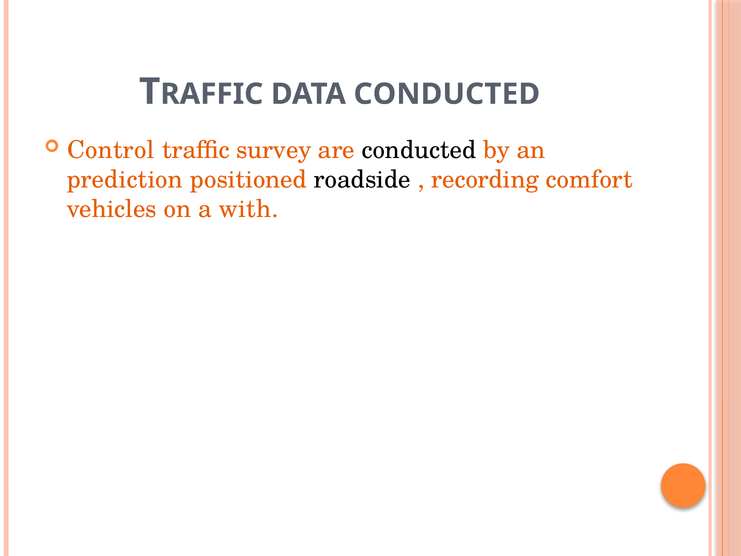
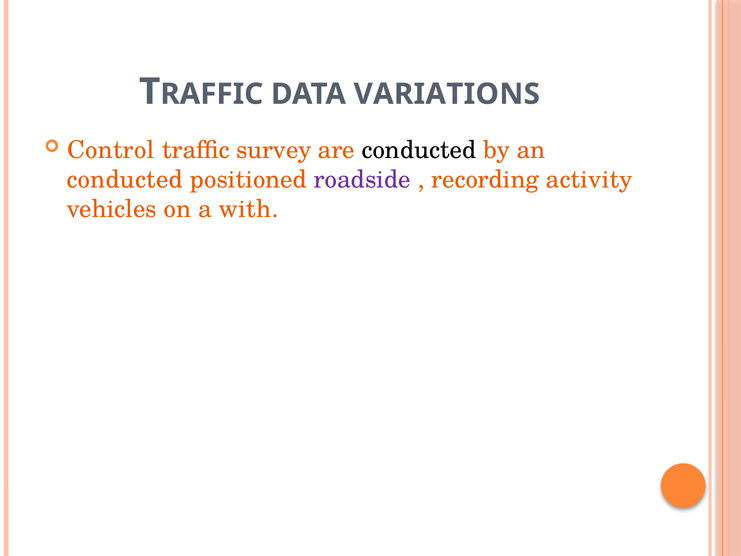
DATA CONDUCTED: CONDUCTED -> VARIATIONS
prediction at (125, 180): prediction -> conducted
roadside colour: black -> purple
comfort: comfort -> activity
